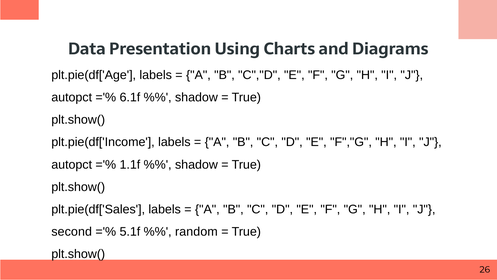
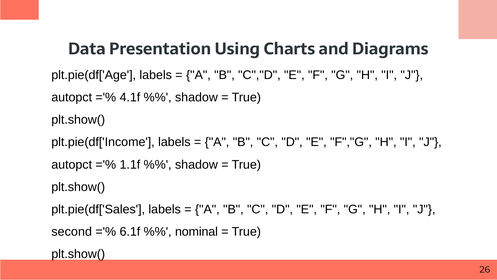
6.1f: 6.1f -> 4.1f
5.1f: 5.1f -> 6.1f
random: random -> nominal
